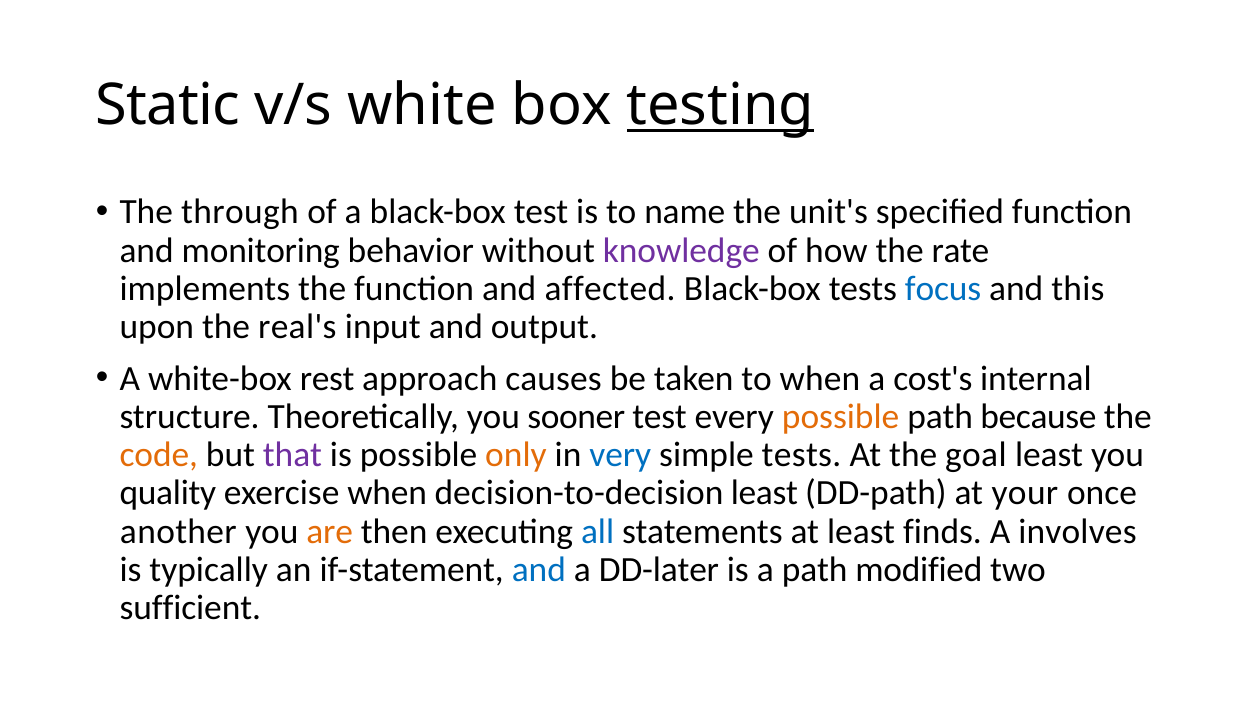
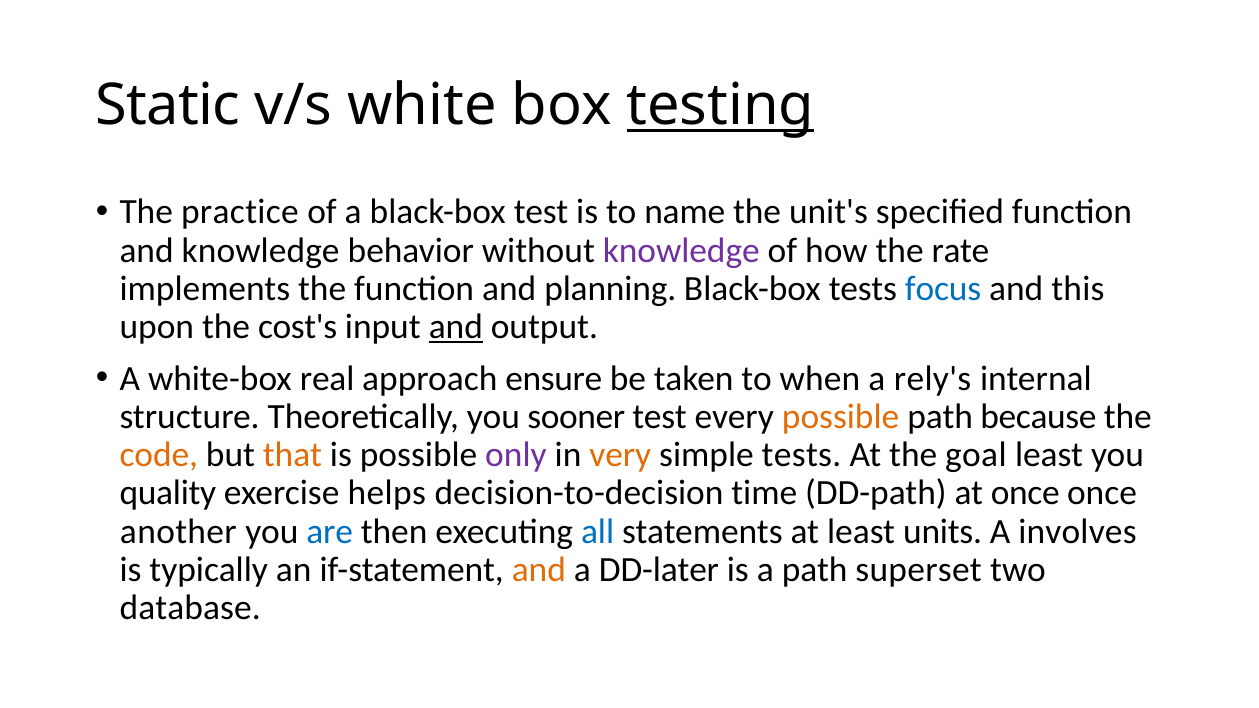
through: through -> practice
and monitoring: monitoring -> knowledge
affected: affected -> planning
real's: real's -> cost's
and at (456, 327) underline: none -> present
rest: rest -> real
causes: causes -> ensure
cost's: cost's -> rely's
that colour: purple -> orange
only colour: orange -> purple
very colour: blue -> orange
exercise when: when -> helps
decision-to-decision least: least -> time
at your: your -> once
are colour: orange -> blue
finds: finds -> units
and at (539, 570) colour: blue -> orange
modified: modified -> superset
sufficient: sufficient -> database
